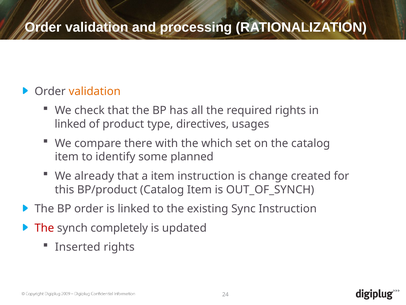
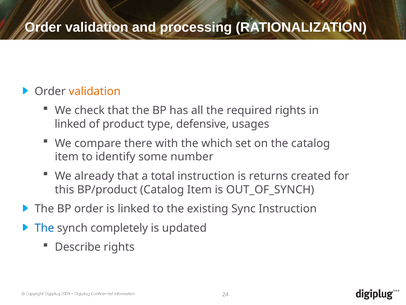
directives: directives -> defensive
planned: planned -> number
a item: item -> total
change: change -> returns
The at (44, 228) colour: red -> blue
Inserted: Inserted -> Describe
